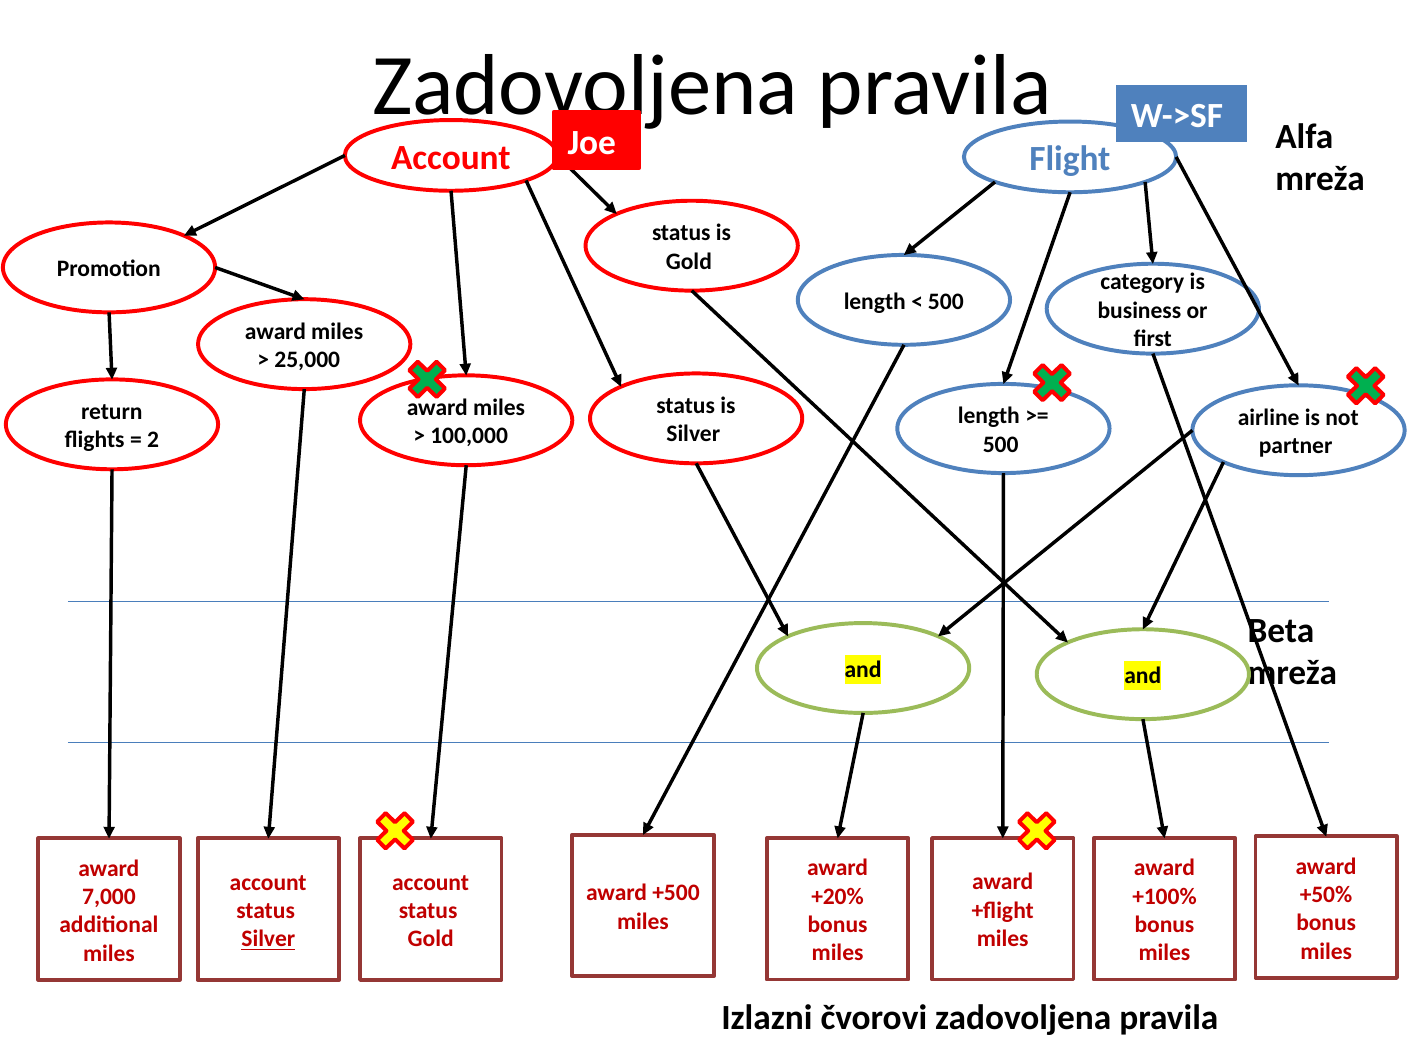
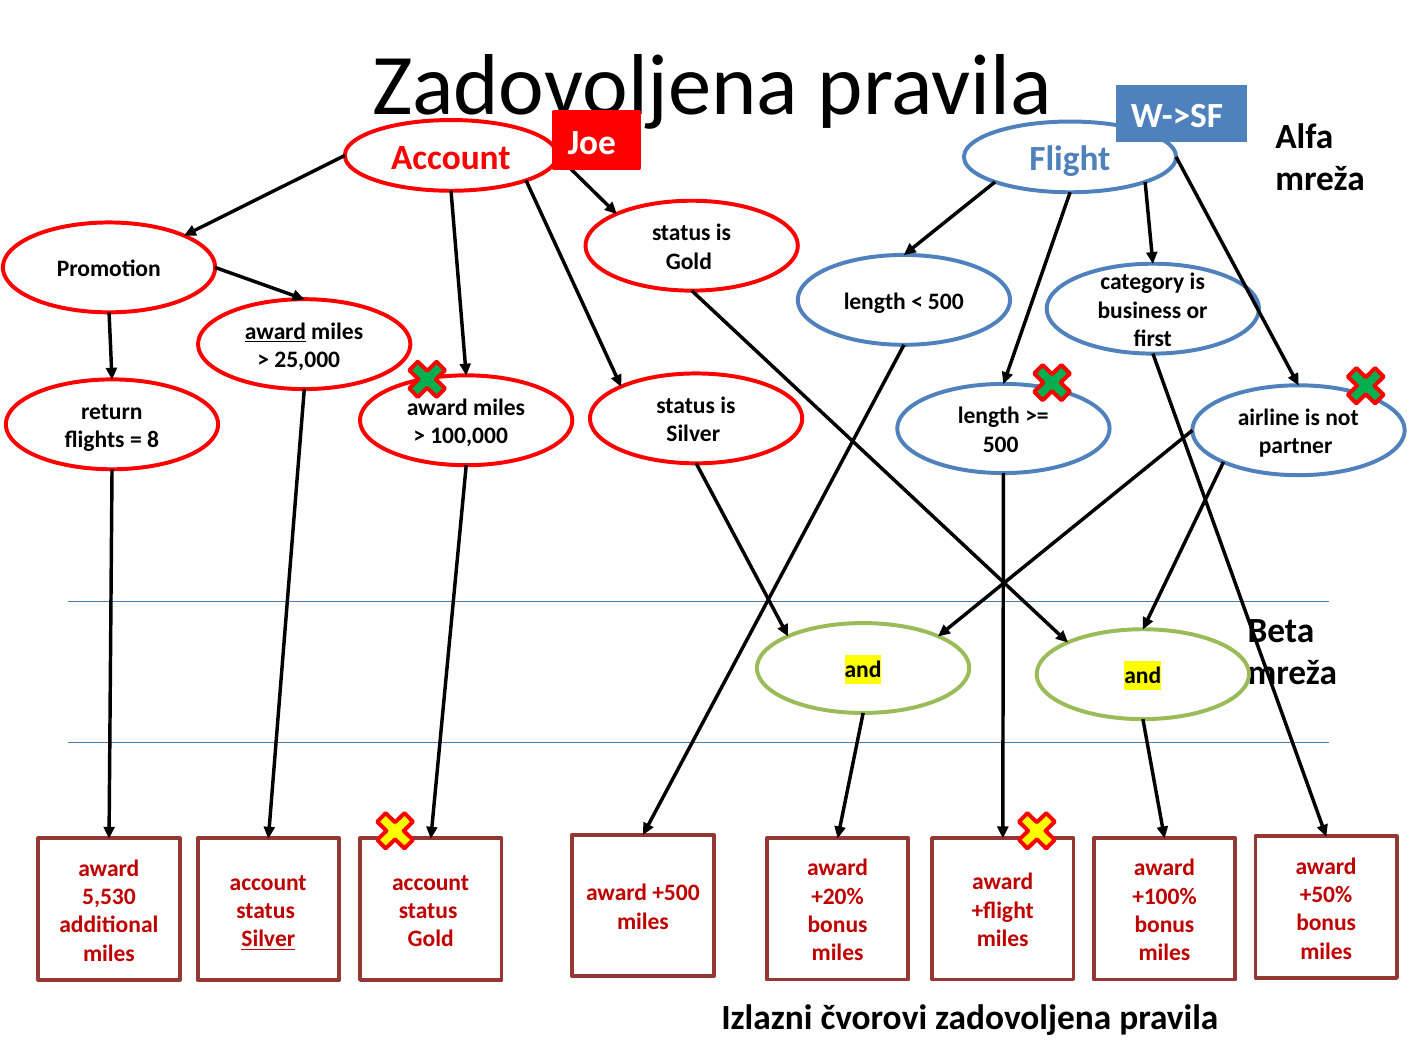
award at (276, 332) underline: none -> present
2: 2 -> 8
7,000: 7,000 -> 5,530
